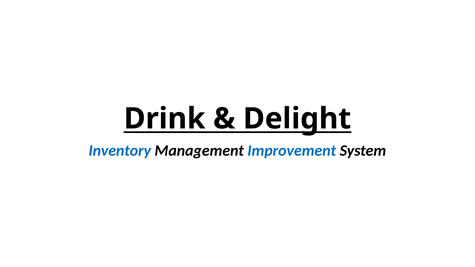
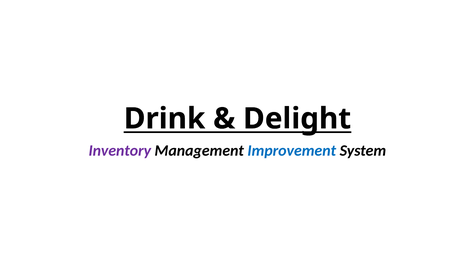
Inventory colour: blue -> purple
